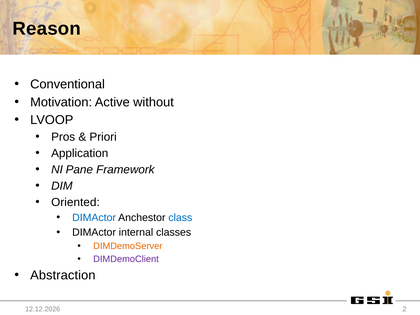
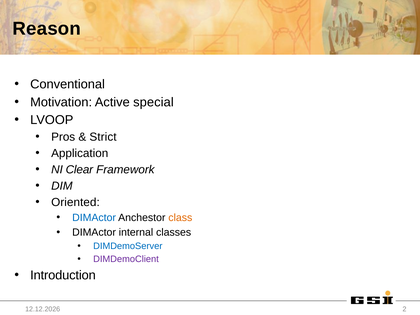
without: without -> special
Priori: Priori -> Strict
Pane: Pane -> Clear
class colour: blue -> orange
DIMDemoServer colour: orange -> blue
Abstraction: Abstraction -> Introduction
